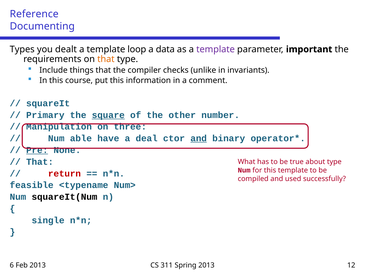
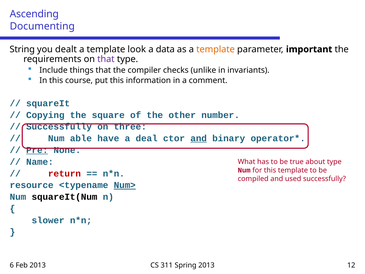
Reference: Reference -> Ascending
Types: Types -> String
loop: loop -> look
template at (216, 49) colour: purple -> orange
that at (106, 59) colour: orange -> purple
Primary: Primary -> Copying
square underline: present -> none
Manipulation at (59, 127): Manipulation -> Successfully
That at (40, 162): That -> Name
feasible: feasible -> resource
Num> underline: none -> present
single: single -> slower
